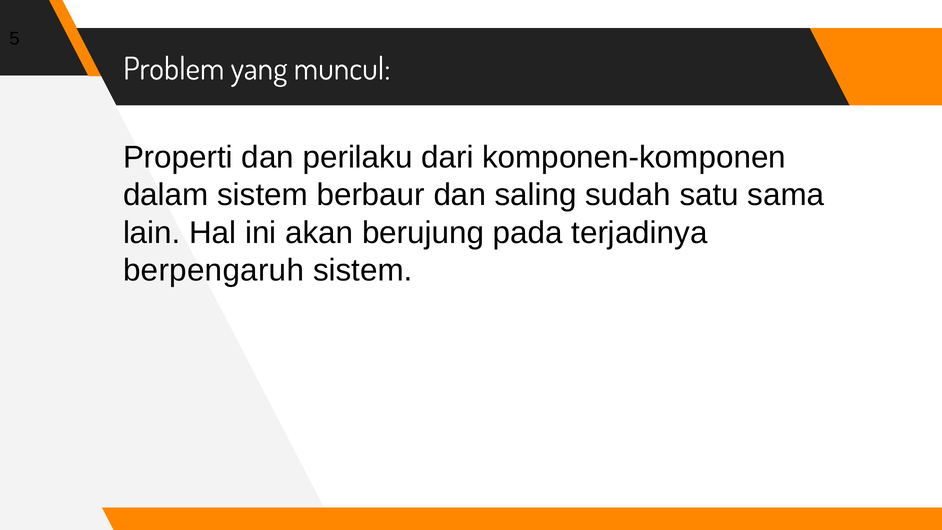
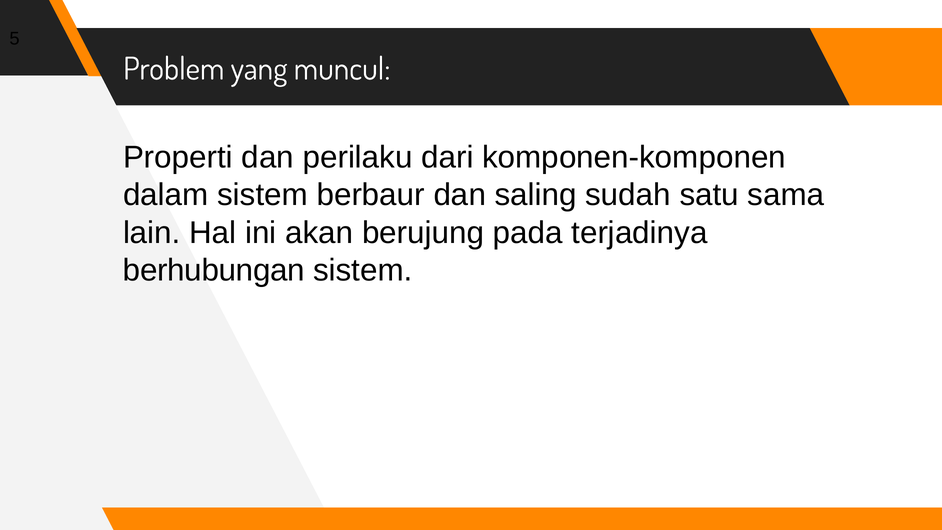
berpengaruh: berpengaruh -> berhubungan
